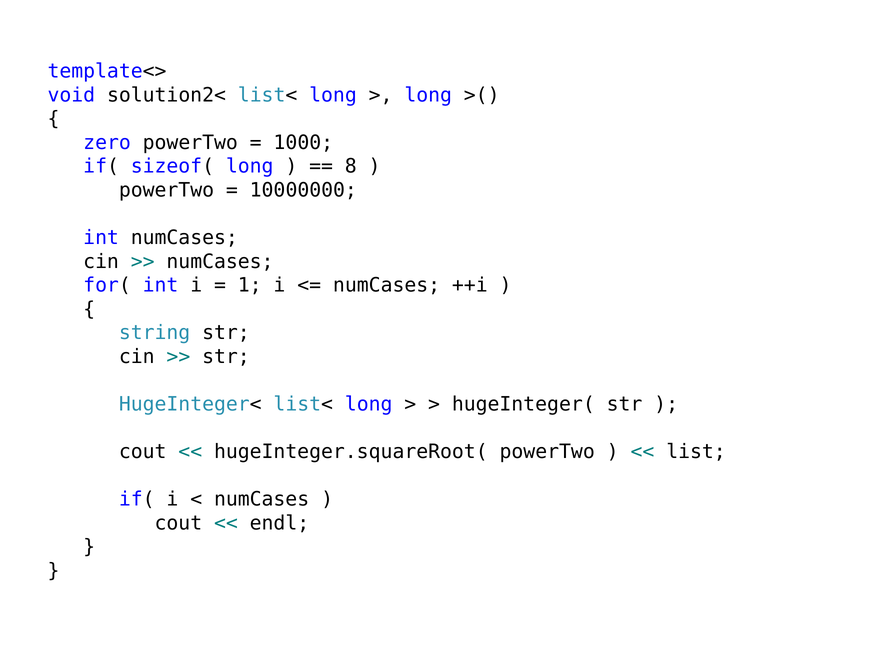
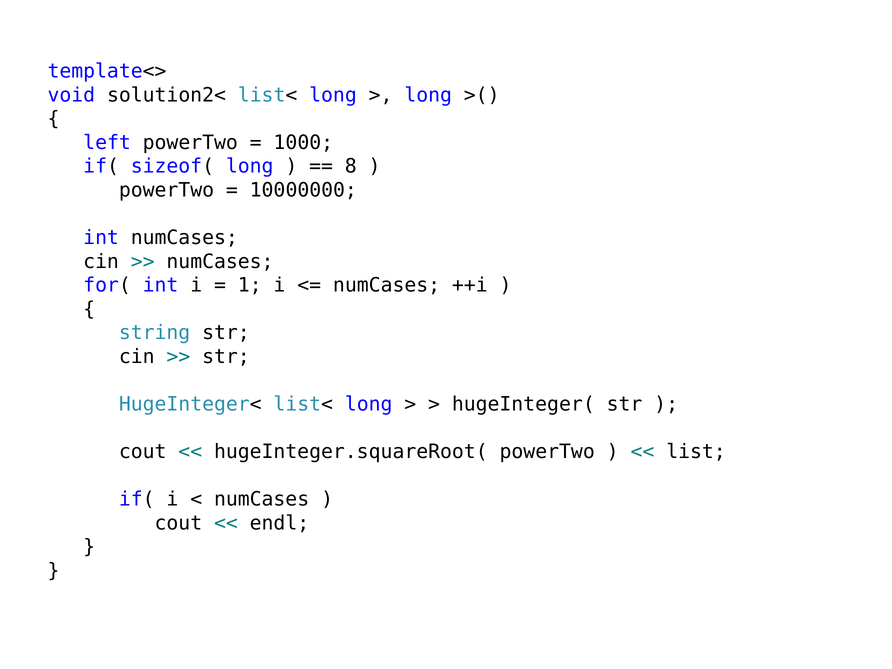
zero: zero -> left
